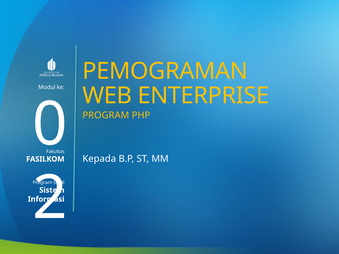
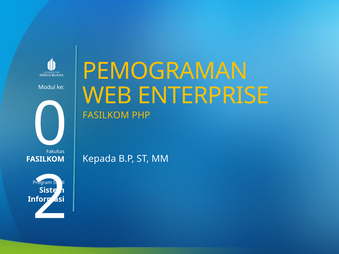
PROGRAM at (106, 115): PROGRAM -> FASILKOM
